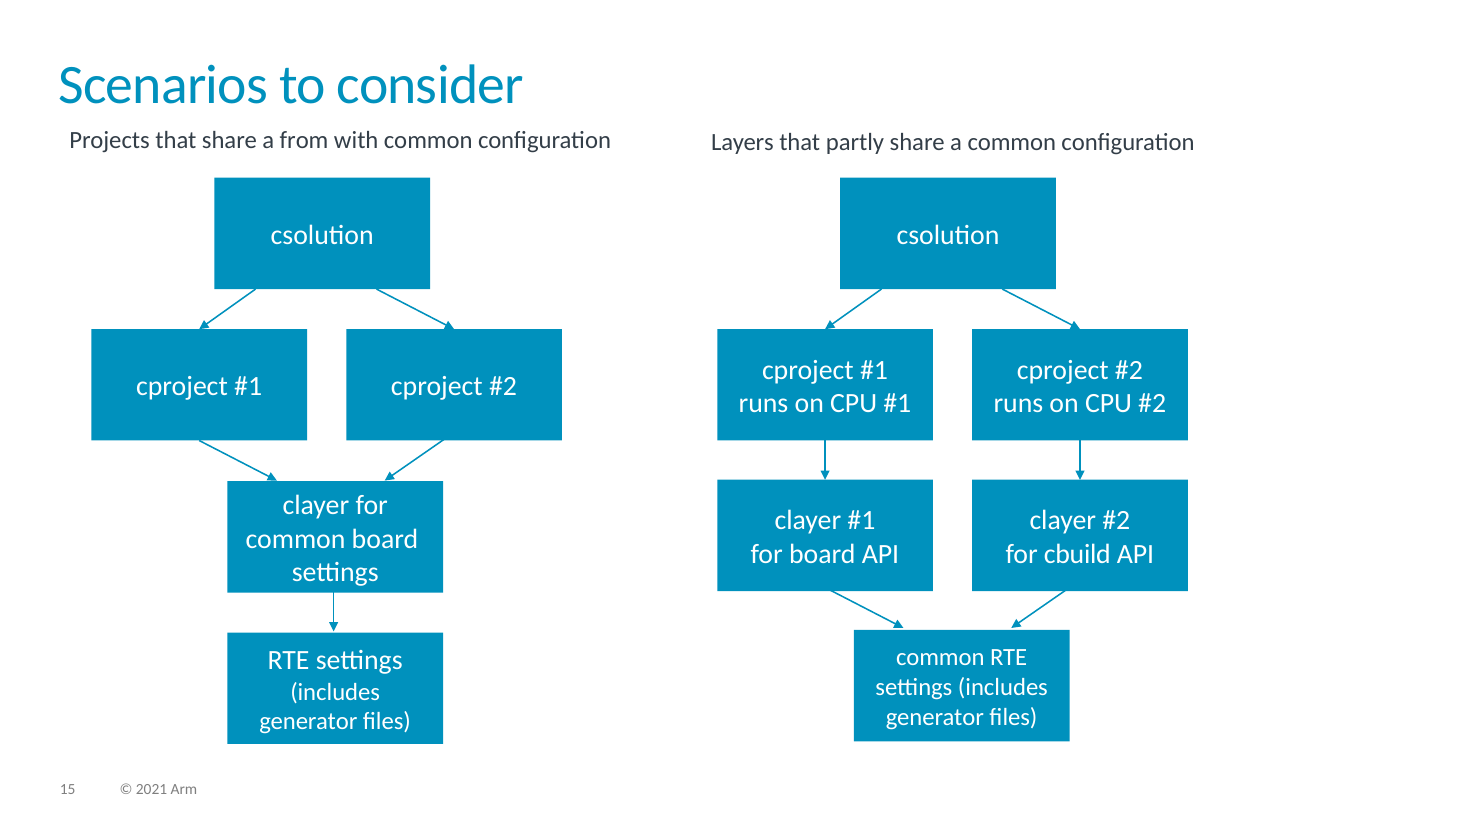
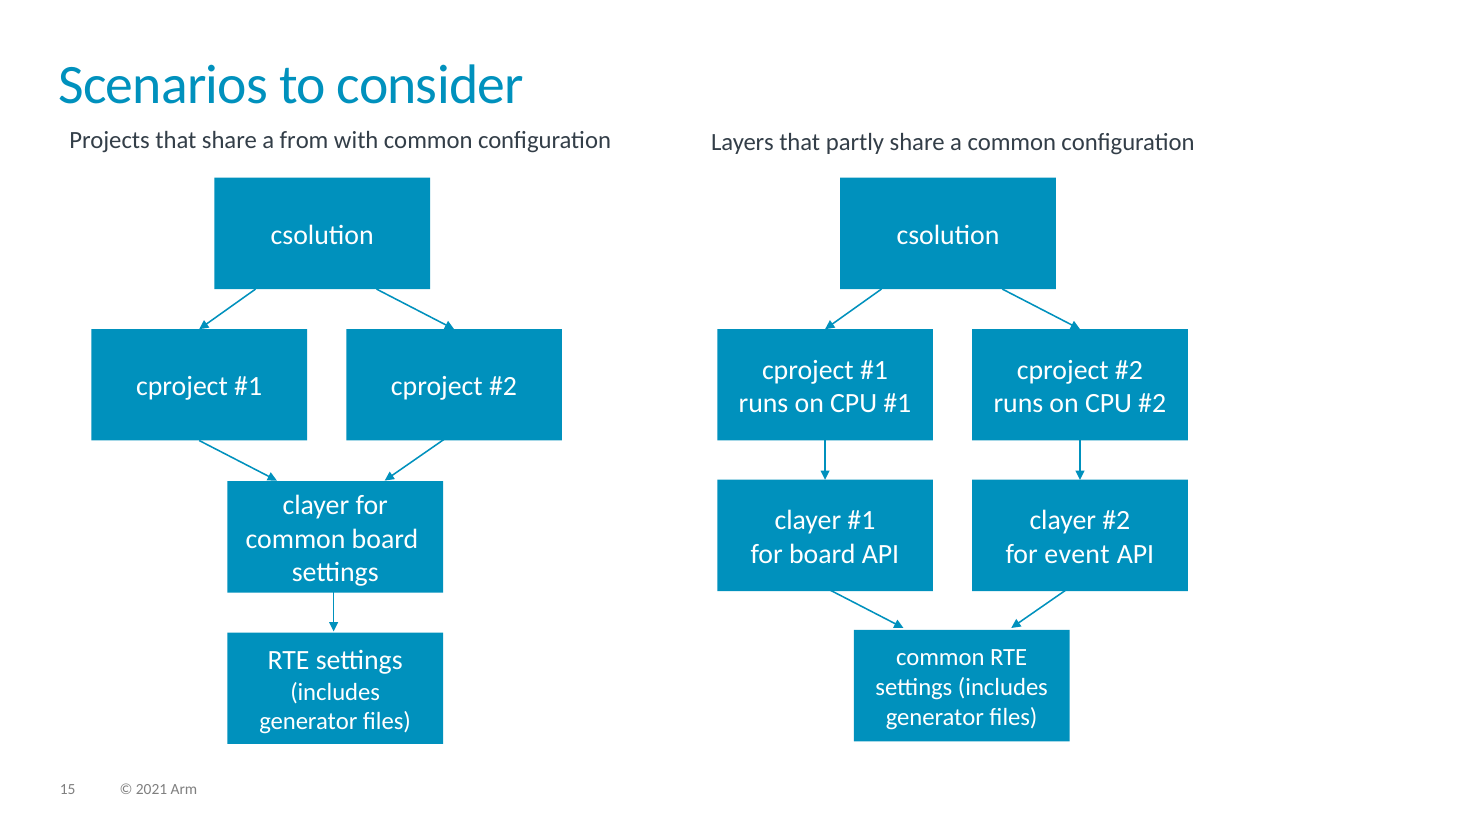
cbuild: cbuild -> event
